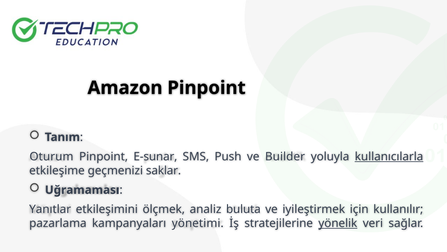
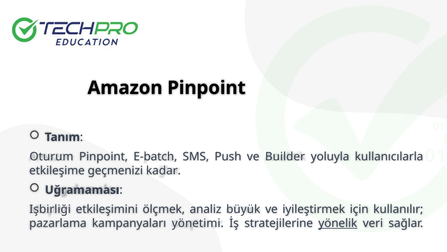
E-sunar: E-sunar -> E-batch
kullanıcılarla underline: present -> none
saklar: saklar -> kadar
Yanıtlar: Yanıtlar -> Işbirliği
buluta: buluta -> büyük
